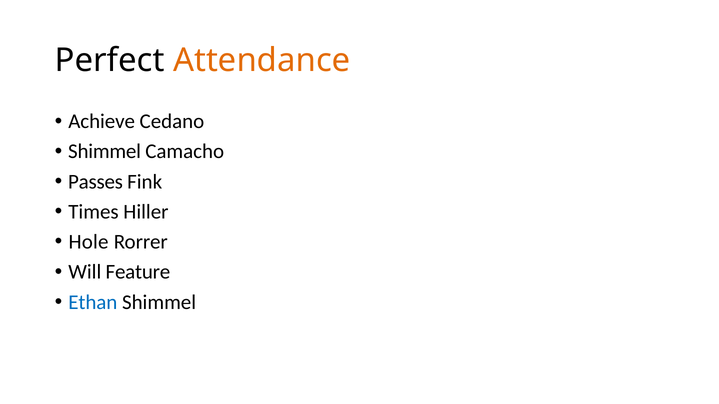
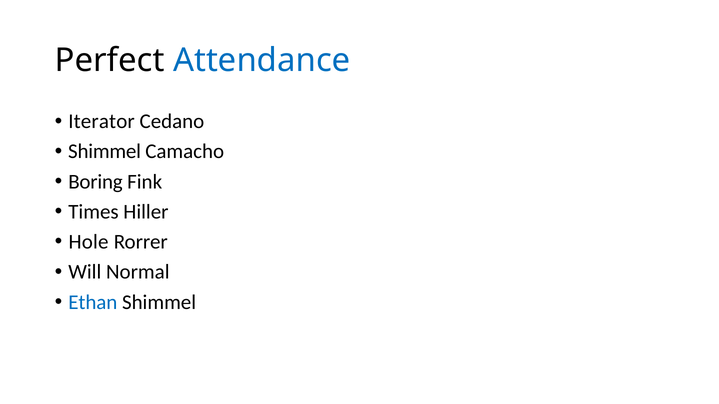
Attendance colour: orange -> blue
Achieve: Achieve -> Iterator
Passes: Passes -> Boring
Feature: Feature -> Normal
